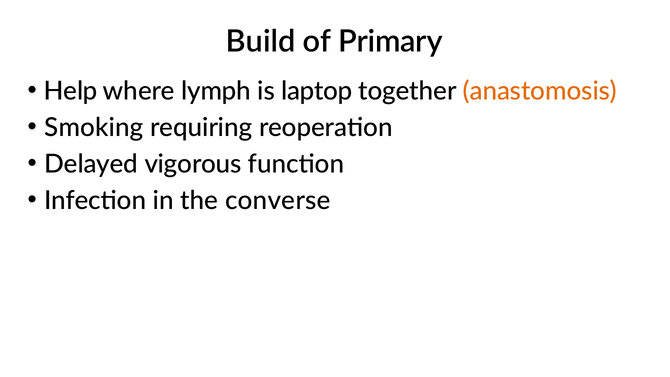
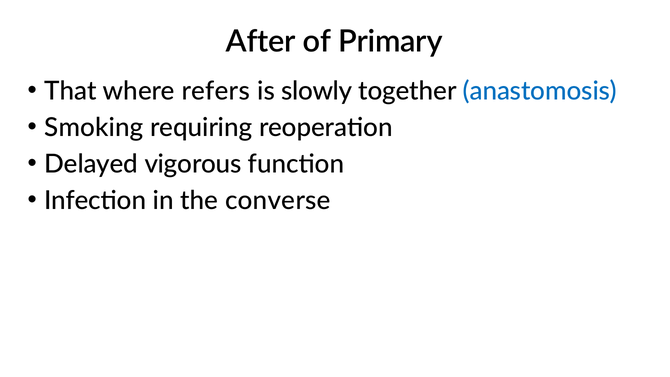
Build: Build -> After
Help: Help -> That
lymph: lymph -> refers
laptop: laptop -> slowly
anastomosis colour: orange -> blue
